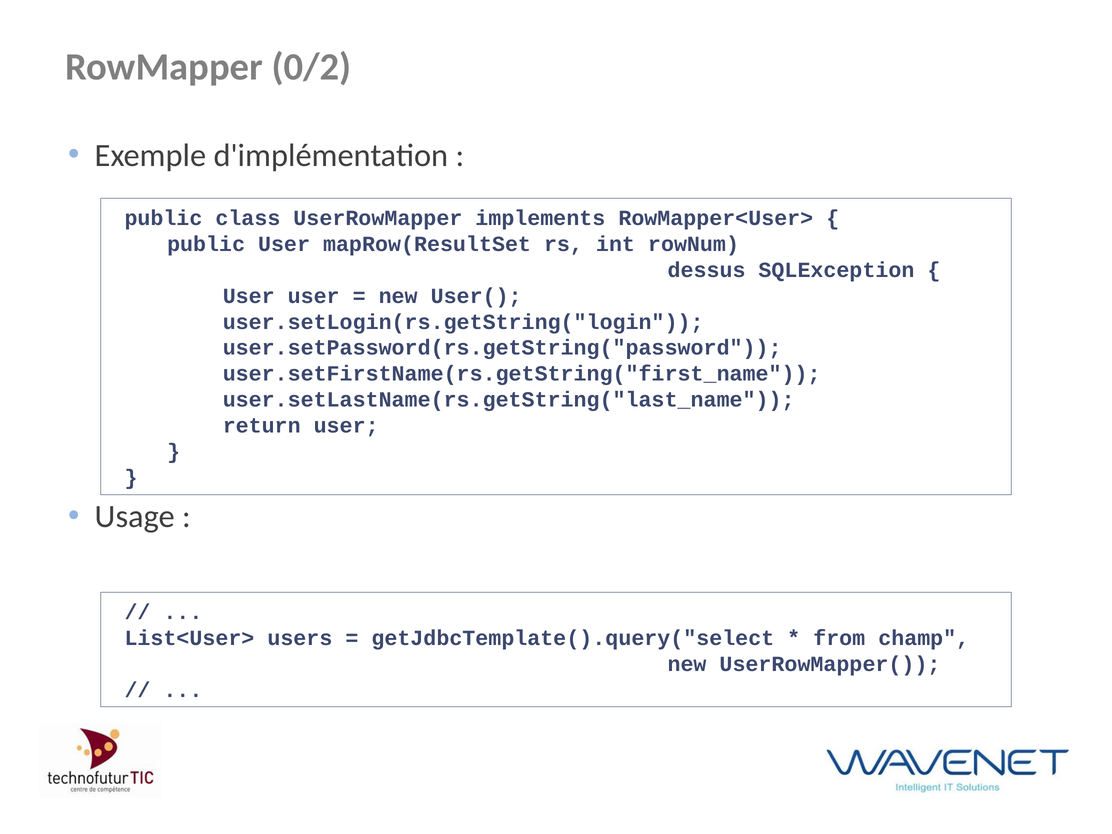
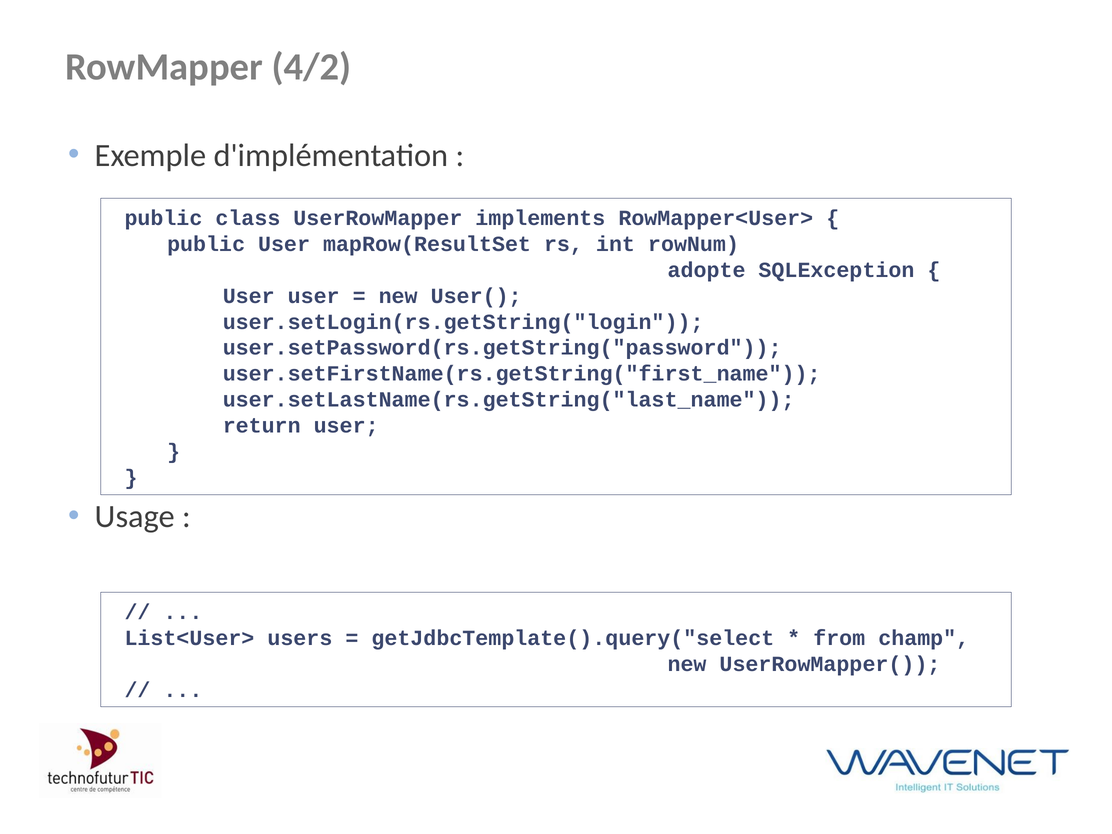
0/2: 0/2 -> 4/2
dessus: dessus -> adopte
